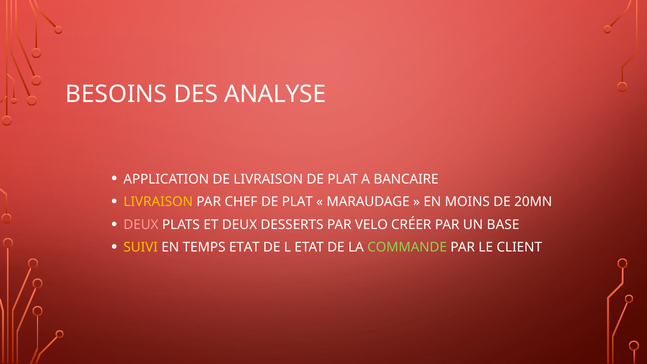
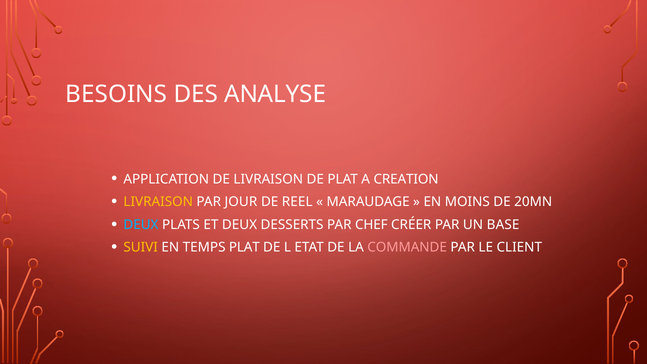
BANCAIRE: BANCAIRE -> CREATION
CHEF: CHEF -> JOUR
PLAT at (297, 202): PLAT -> REEL
DEUX at (141, 225) colour: pink -> light blue
VELO: VELO -> CHEF
TEMPS ETAT: ETAT -> PLAT
COMMANDE colour: light green -> pink
